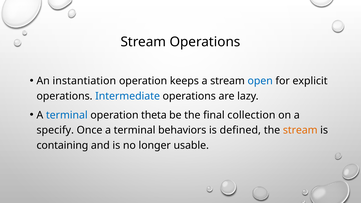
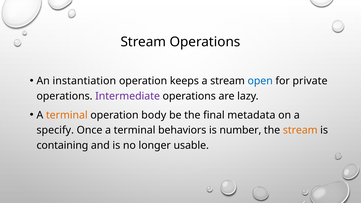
explicit: explicit -> private
Intermediate colour: blue -> purple
terminal at (67, 115) colour: blue -> orange
theta: theta -> body
collection: collection -> metadata
defined: defined -> number
